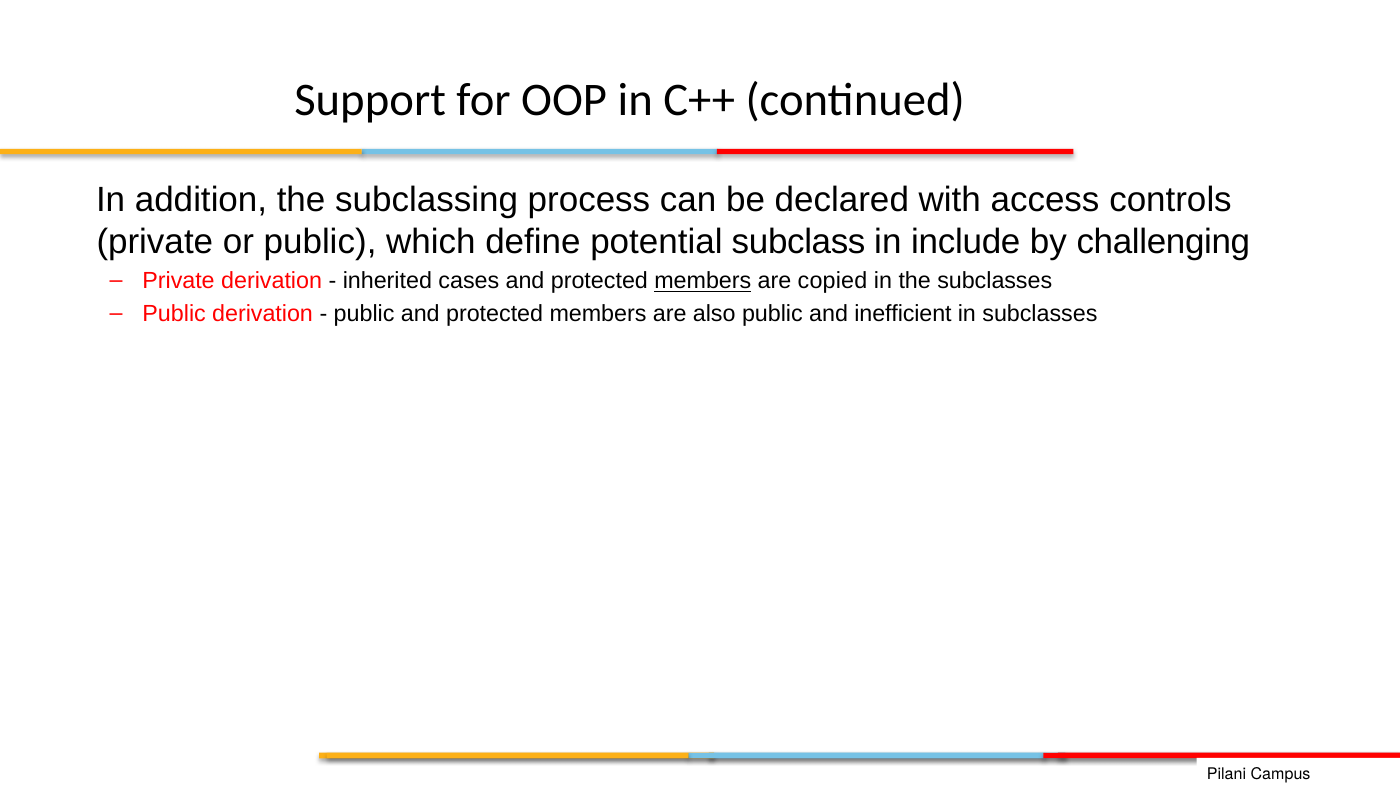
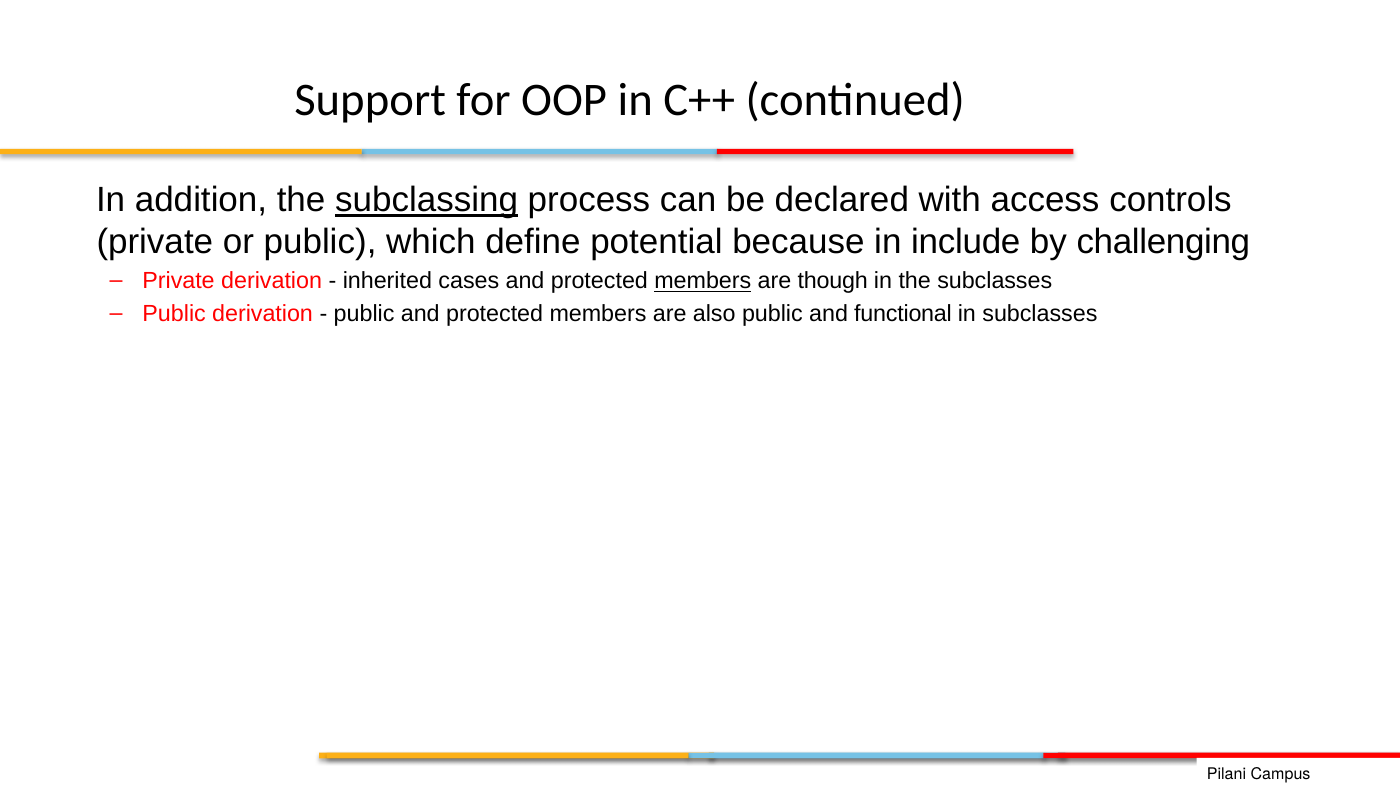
subclassing underline: none -> present
subclass: subclass -> because
copied: copied -> though
inefficient: inefficient -> functional
